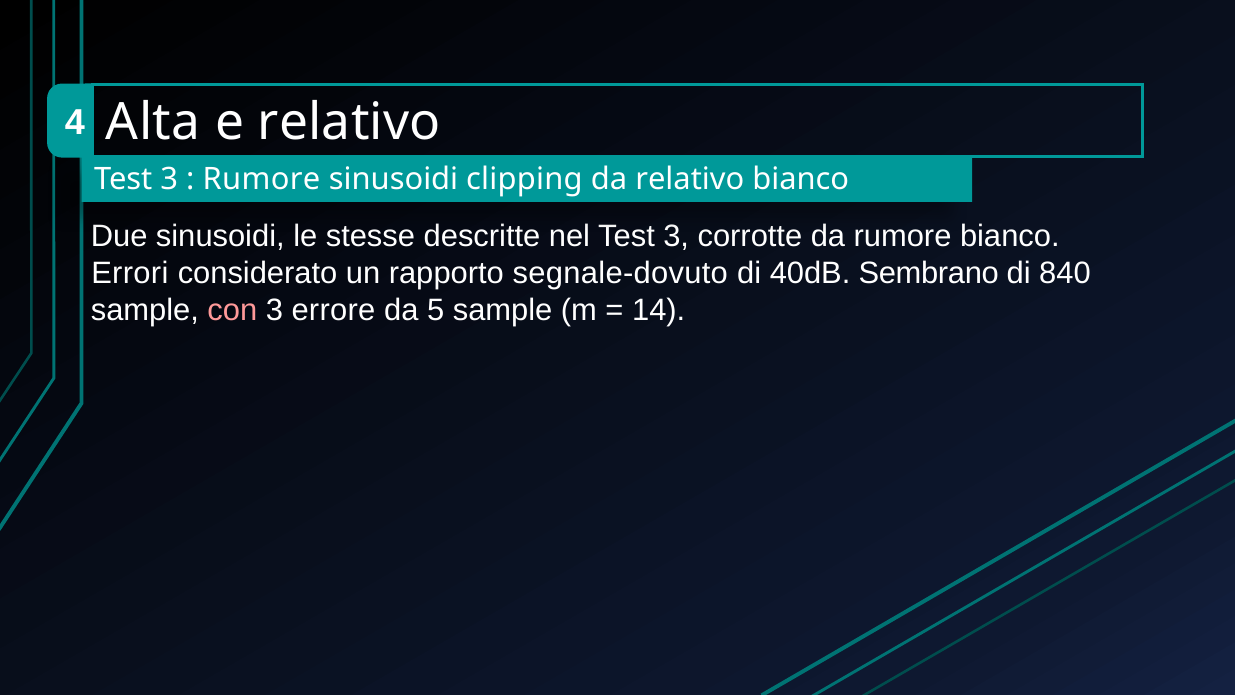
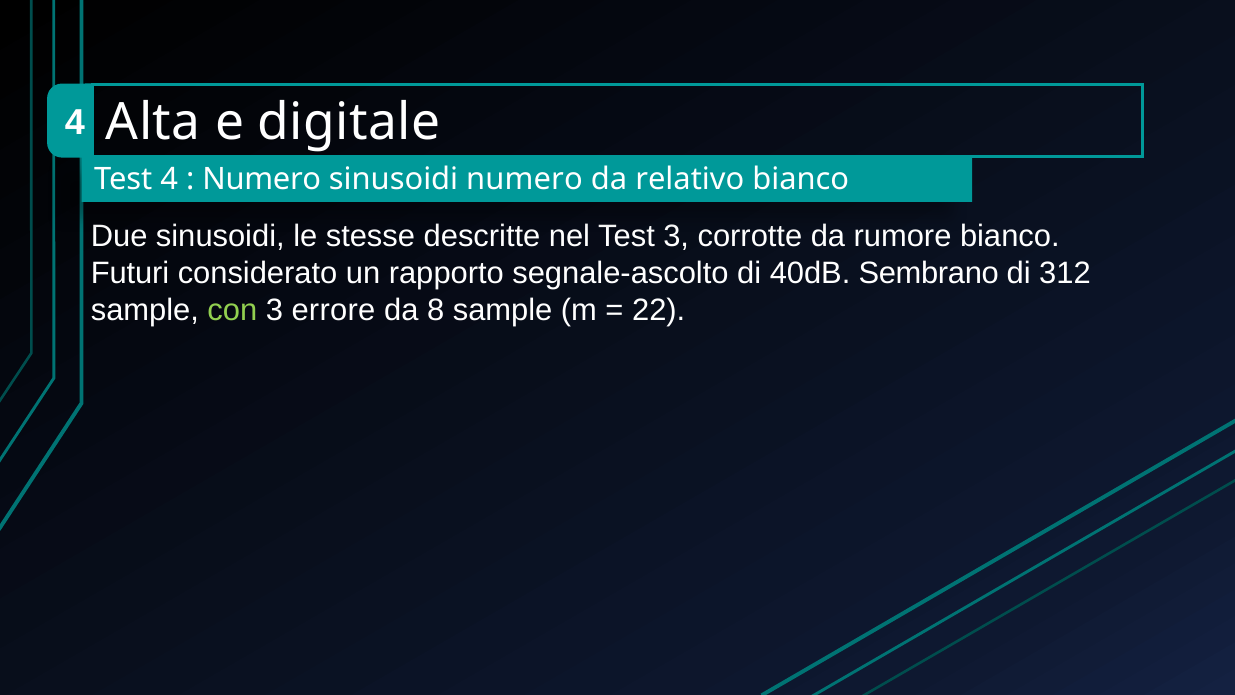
e relativo: relativo -> digitale
3 at (169, 179): 3 -> 4
Rumore at (261, 179): Rumore -> Numero
sinusoidi clipping: clipping -> numero
Errori: Errori -> Futuri
segnale-dovuto: segnale-dovuto -> segnale-ascolto
840: 840 -> 312
con colour: pink -> light green
5: 5 -> 8
14: 14 -> 22
